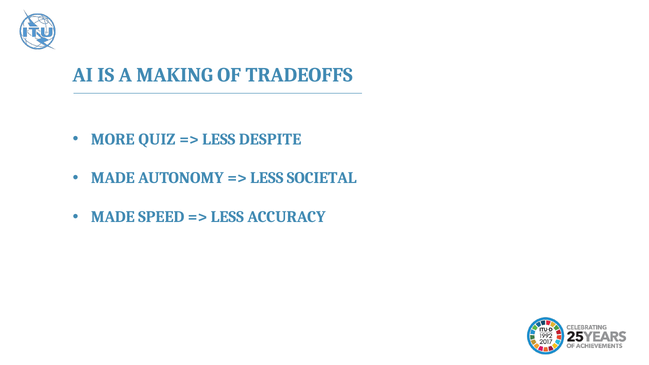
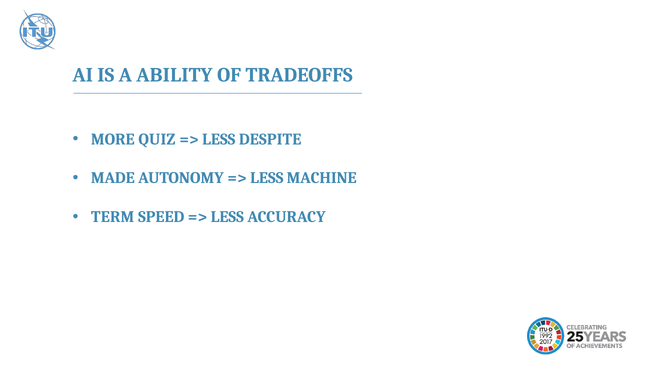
MAKING: MAKING -> ABILITY
SOCIETAL: SOCIETAL -> MACHINE
MADE at (113, 217): MADE -> TERM
